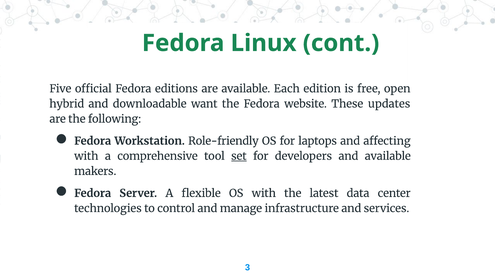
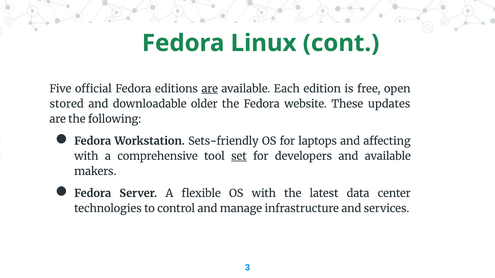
are at (210, 89) underline: none -> present
hybrid: hybrid -> stored
want: want -> older
Role-friendly: Role-friendly -> Sets-friendly
